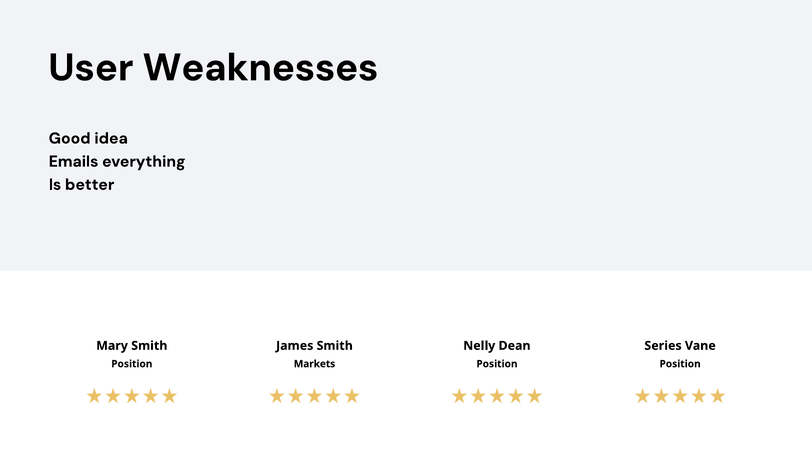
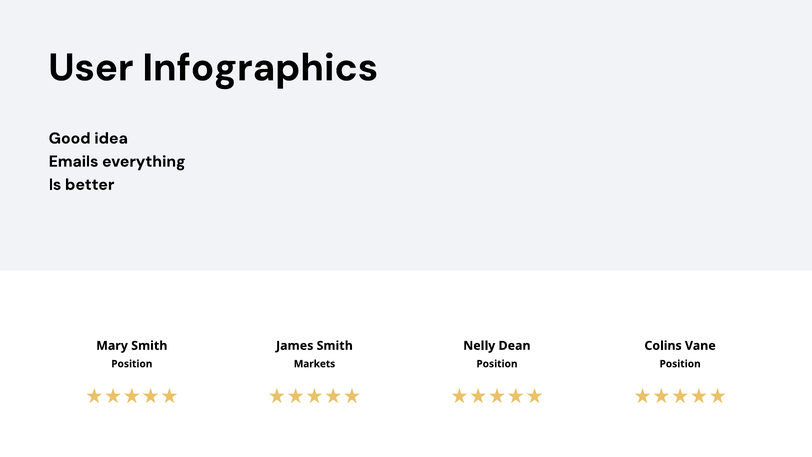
Weaknesses: Weaknesses -> Infographics
Series: Series -> Colins
